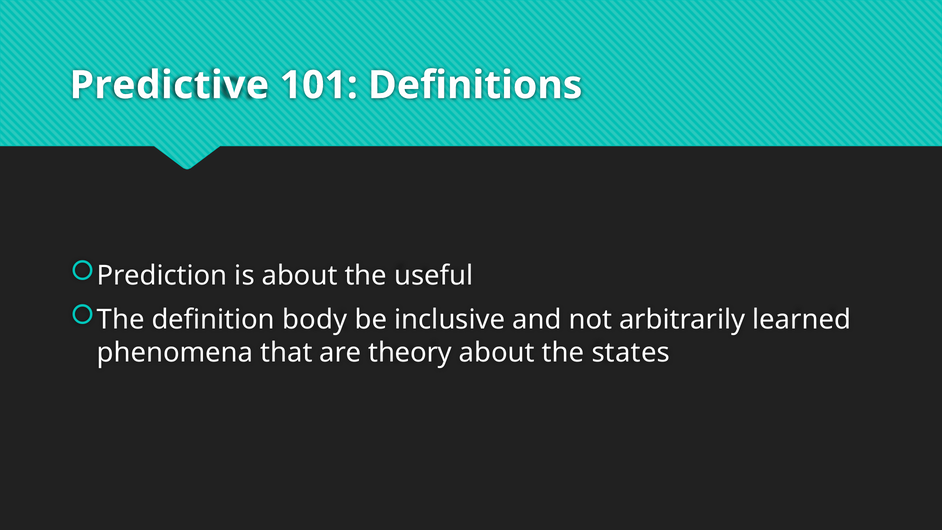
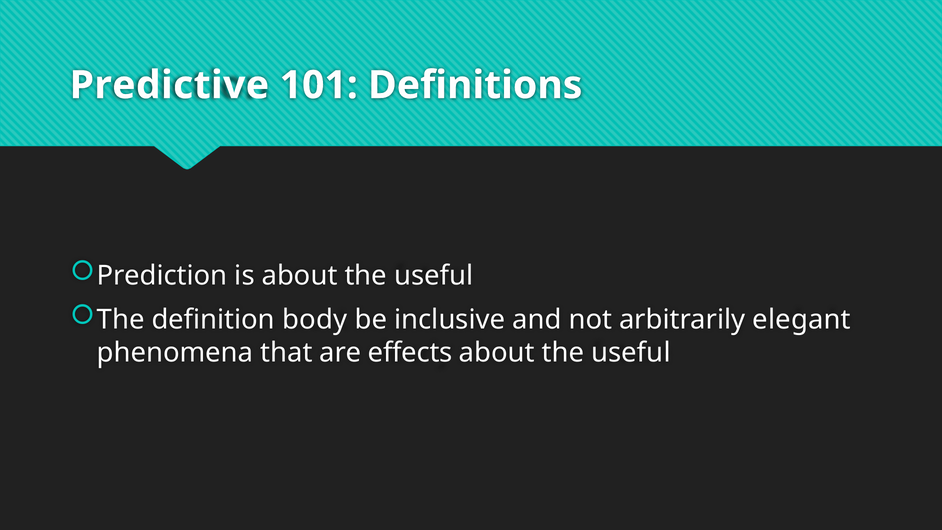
learned: learned -> elegant
theory: theory -> effects
states at (631, 353): states -> useful
